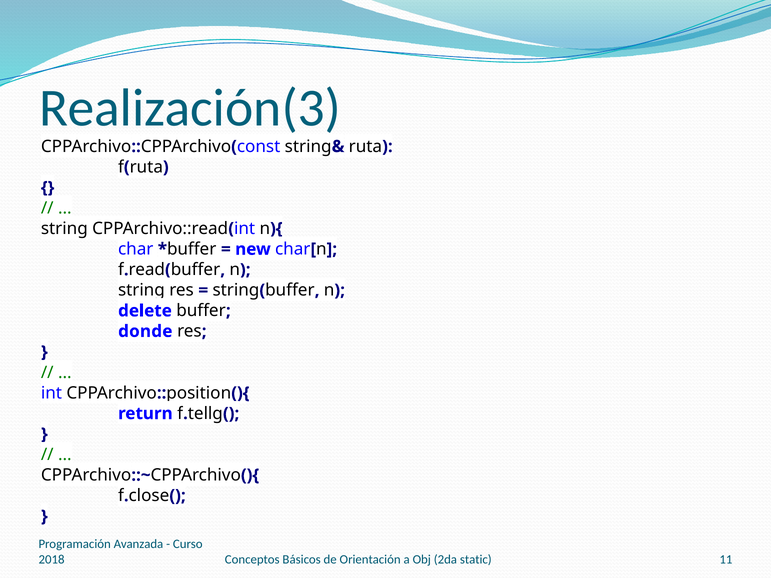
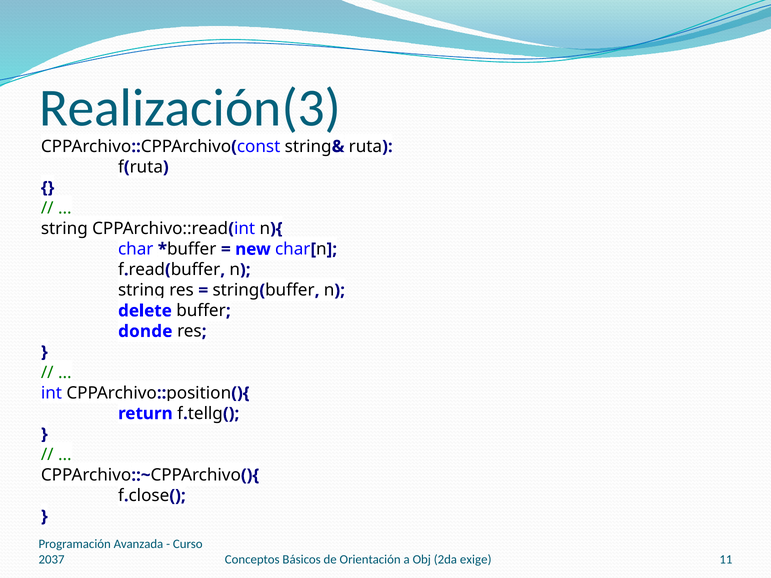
static: static -> exige
2018: 2018 -> 2037
